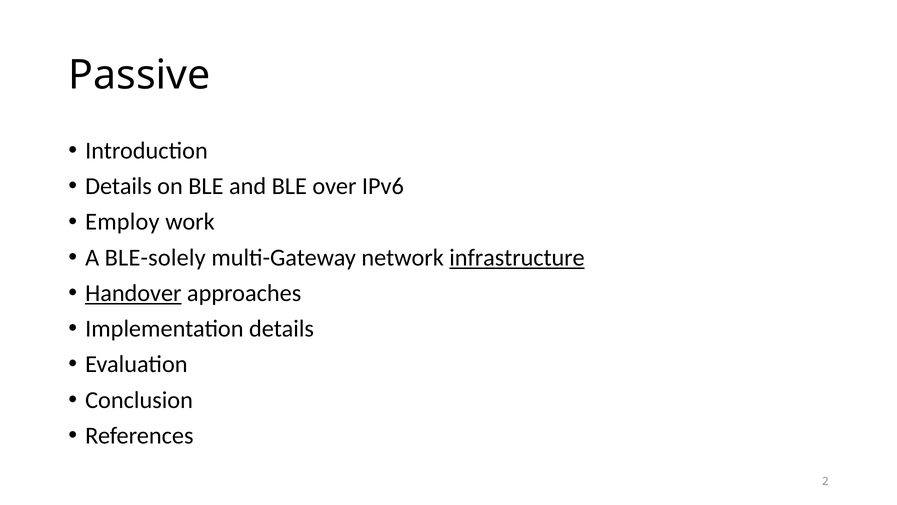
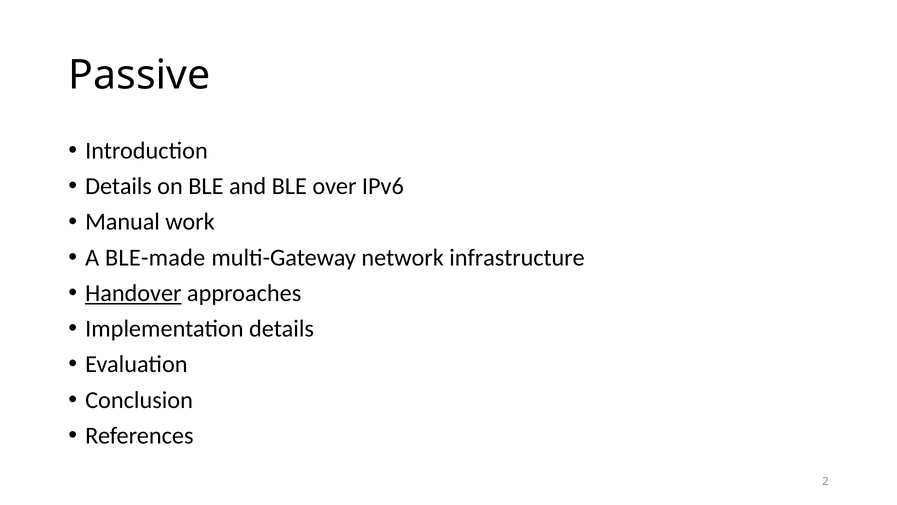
Employ: Employ -> Manual
BLE-solely: BLE-solely -> BLE-made
infrastructure underline: present -> none
